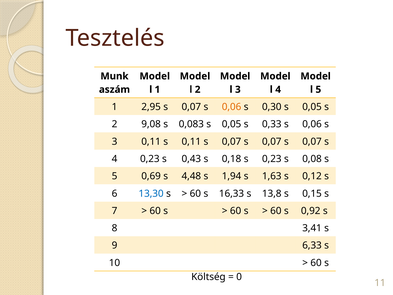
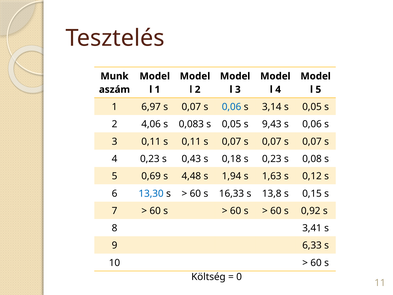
2,95: 2,95 -> 6,97
0,06 at (232, 107) colour: orange -> blue
0,30: 0,30 -> 3,14
9,08: 9,08 -> 4,06
0,33: 0,33 -> 9,43
